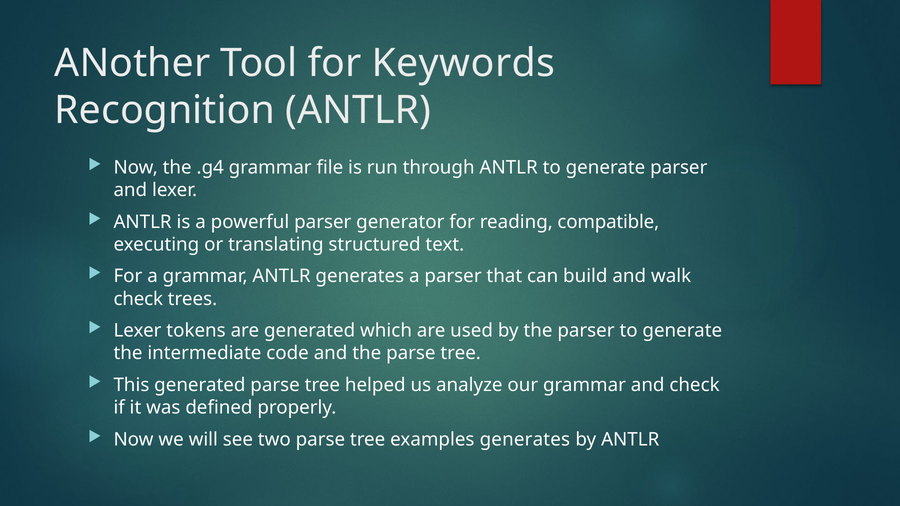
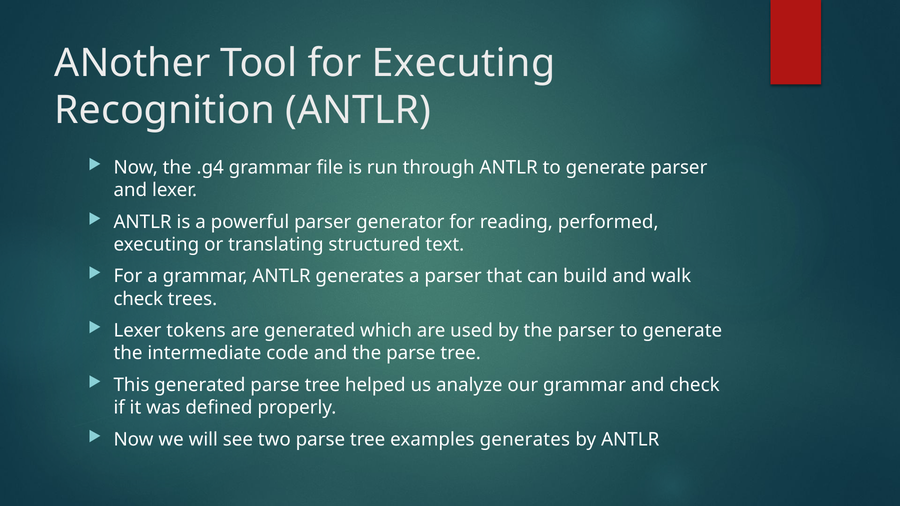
for Keywords: Keywords -> Executing
compatible: compatible -> performed
